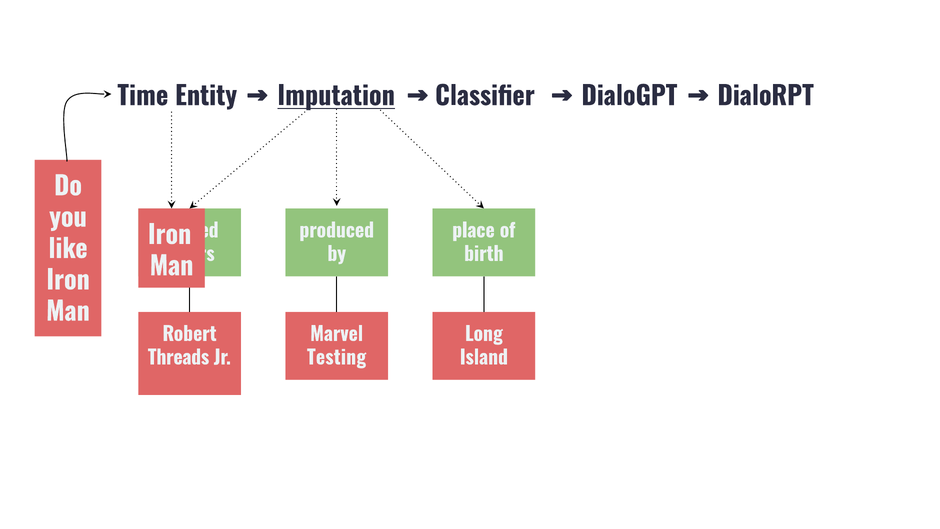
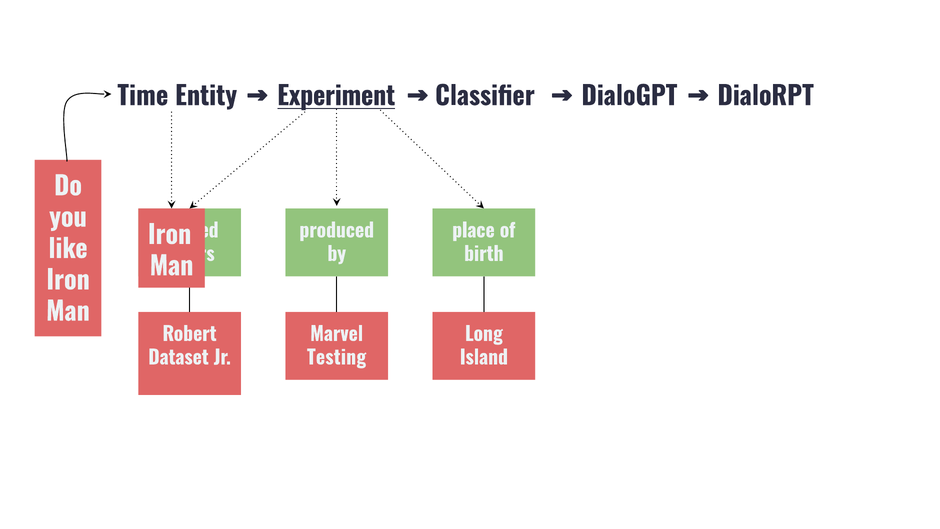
Imputation: Imputation -> Experiment
Threads: Threads -> Dataset
